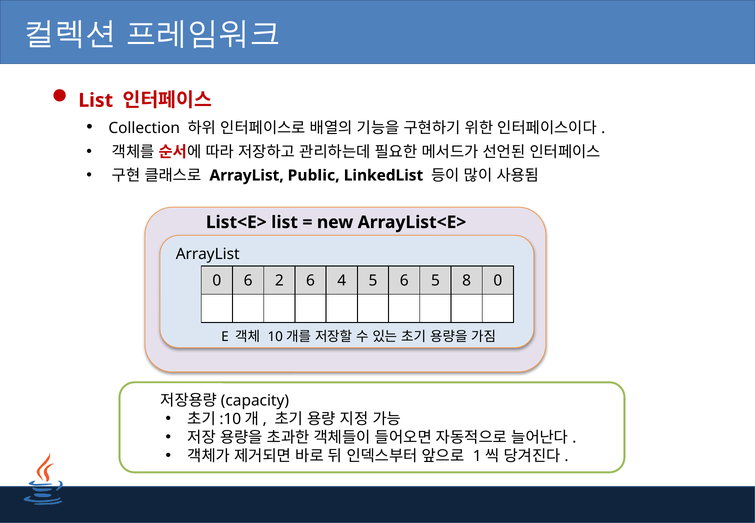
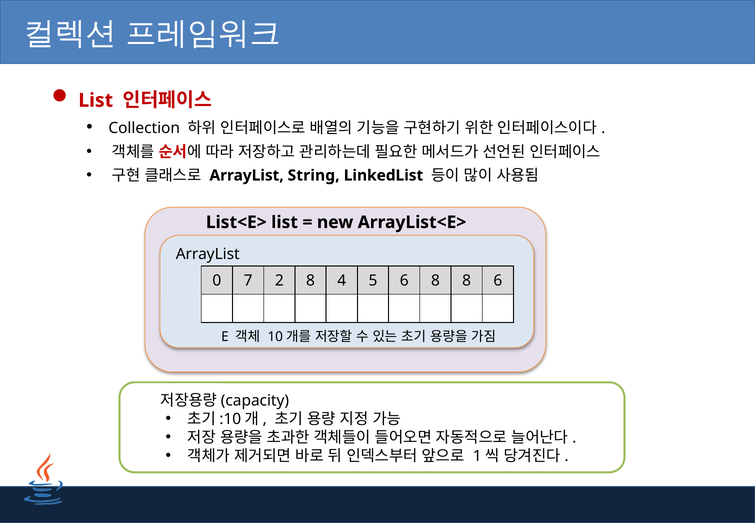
Public: Public -> String
0 6: 6 -> 7
2 6: 6 -> 8
6 5: 5 -> 8
8 0: 0 -> 6
